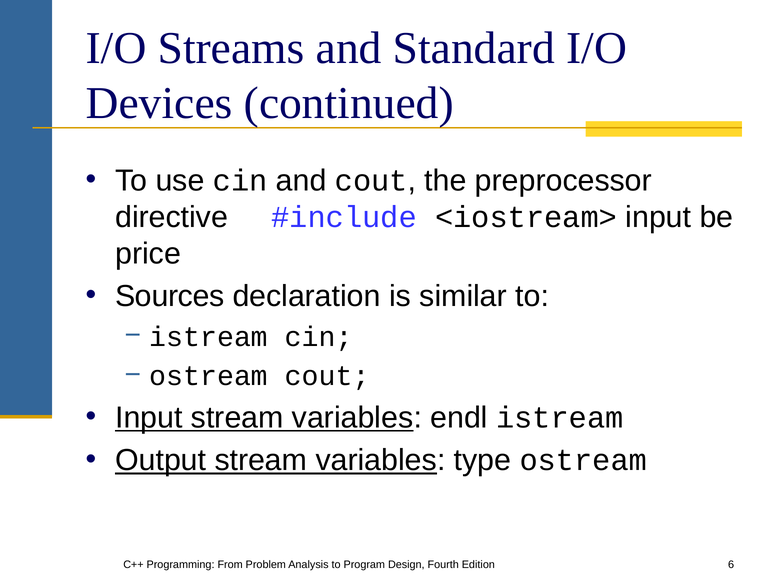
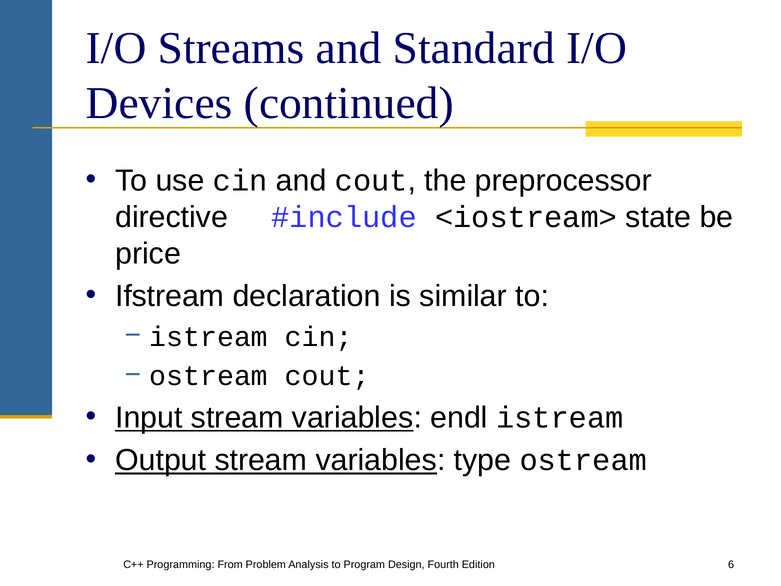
<iostream> input: input -> state
Sources: Sources -> Ifstream
